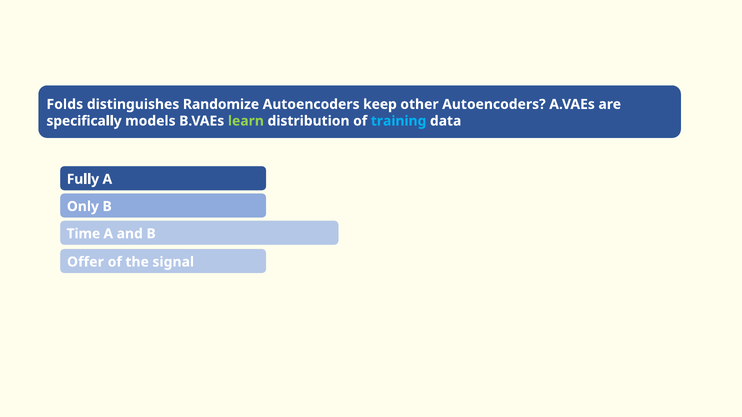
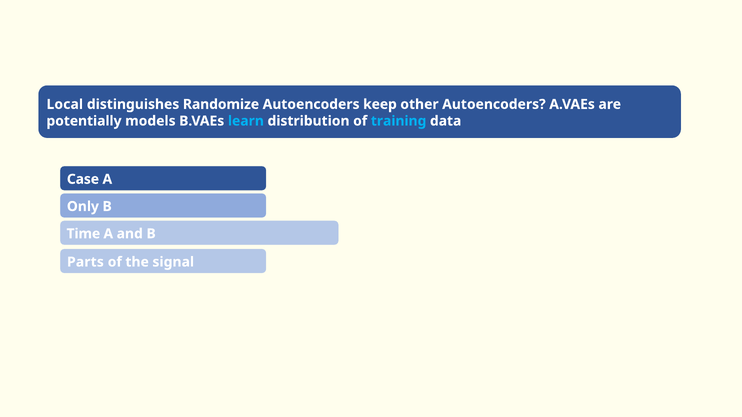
Folds: Folds -> Local
specifically: specifically -> potentially
learn colour: light green -> light blue
Fully: Fully -> Case
Offer: Offer -> Parts
